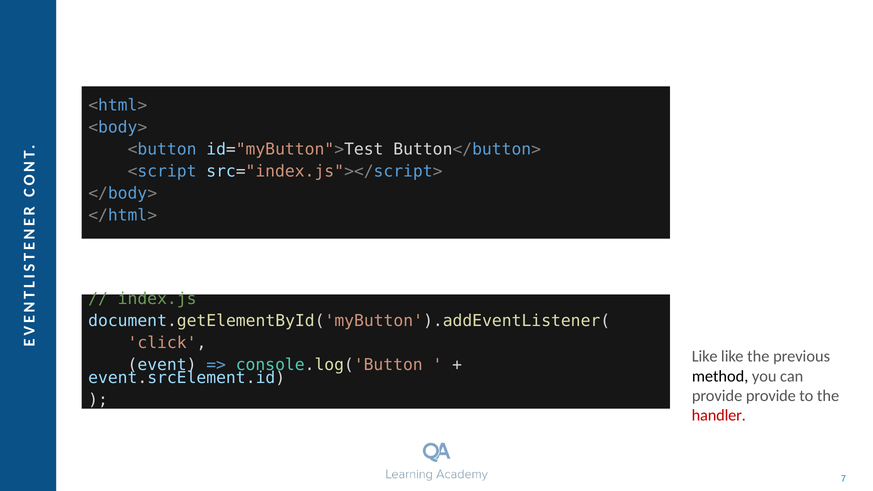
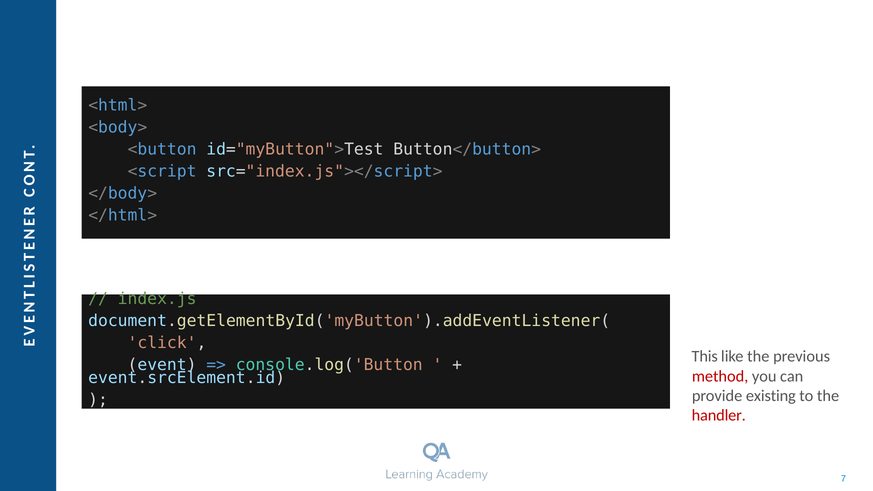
Like at (705, 357): Like -> This
method colour: black -> red
provide provide: provide -> existing
